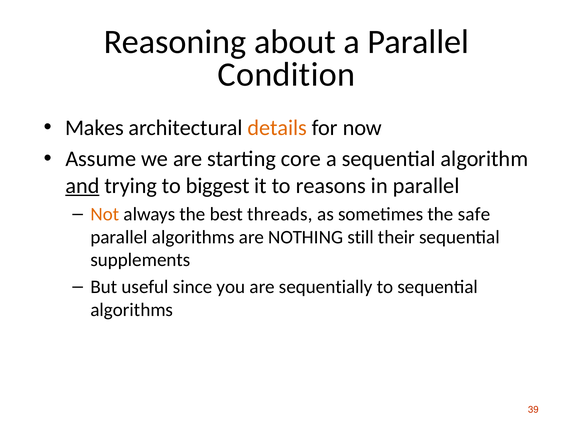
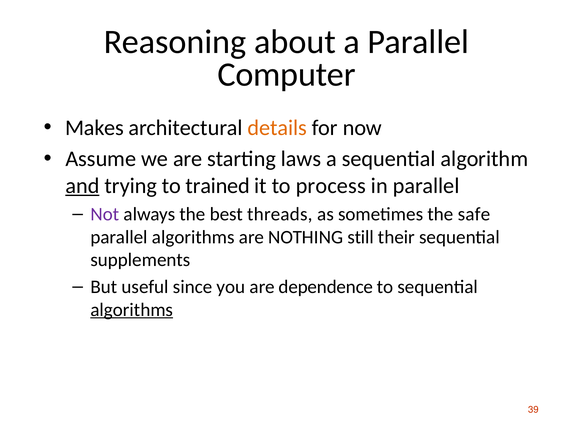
Condition: Condition -> Computer
core: core -> laws
biggest: biggest -> trained
reasons: reasons -> process
Not colour: orange -> purple
sequentially: sequentially -> dependence
algorithms at (132, 310) underline: none -> present
